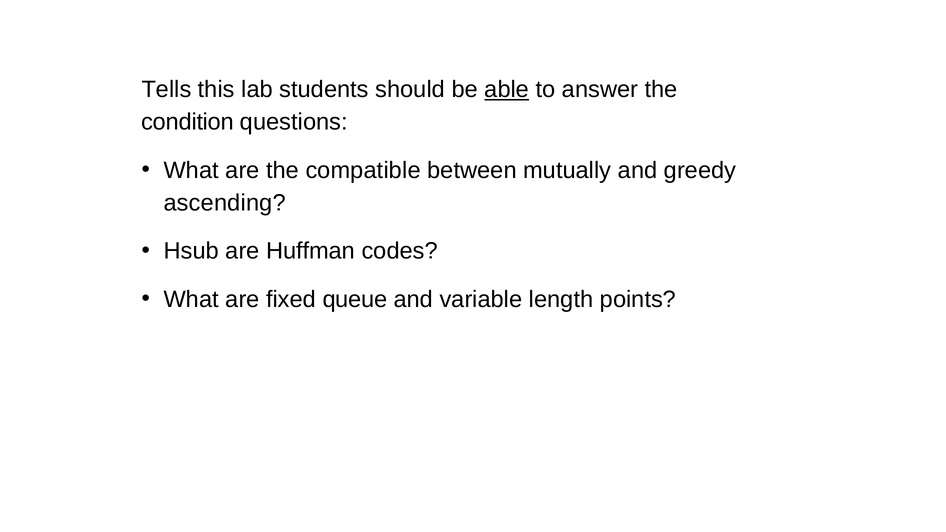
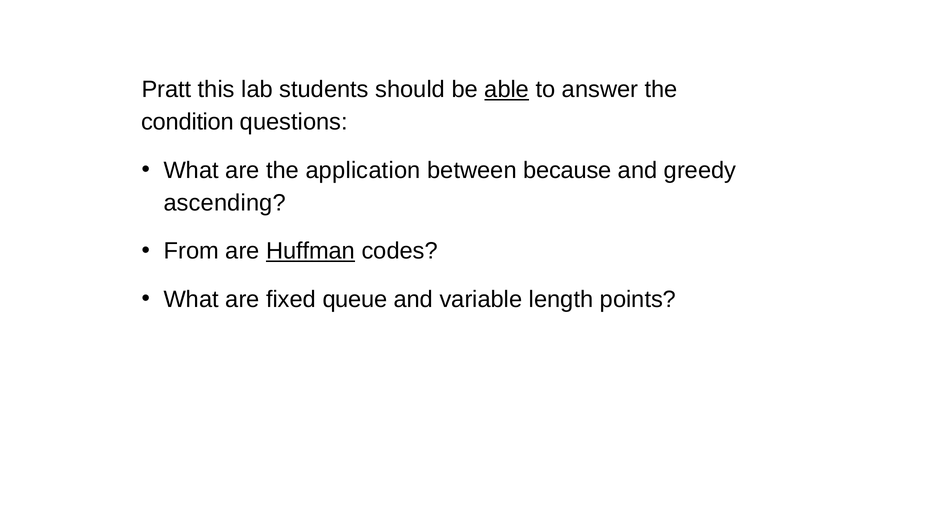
Tells: Tells -> Pratt
compatible: compatible -> application
mutually: mutually -> because
Hsub: Hsub -> From
Huffman underline: none -> present
